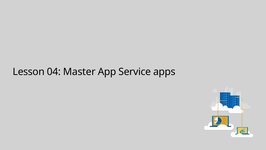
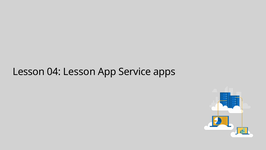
04 Master: Master -> Lesson
